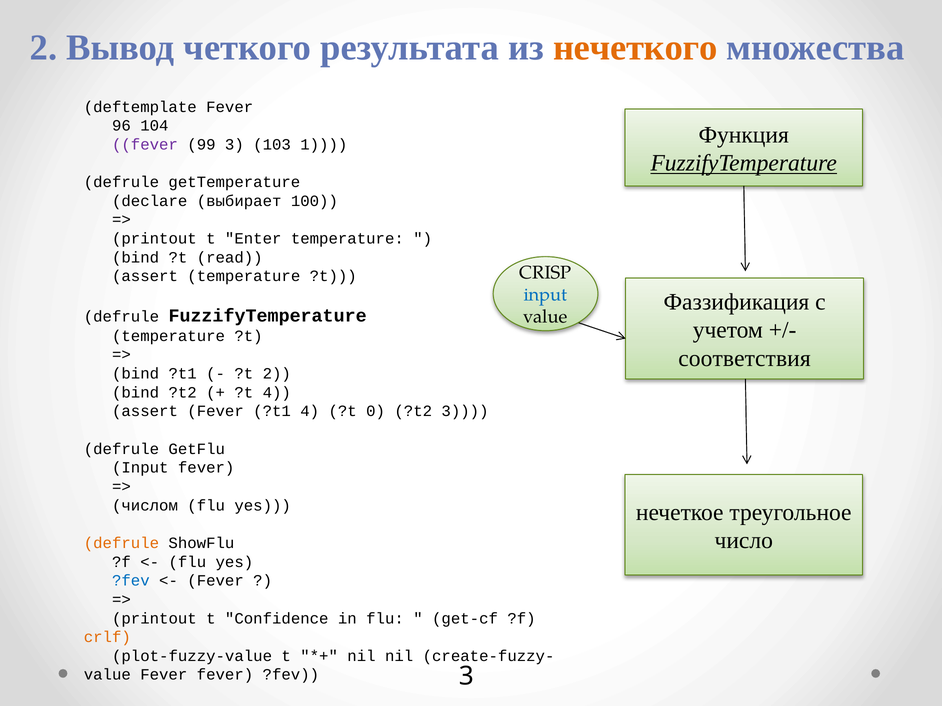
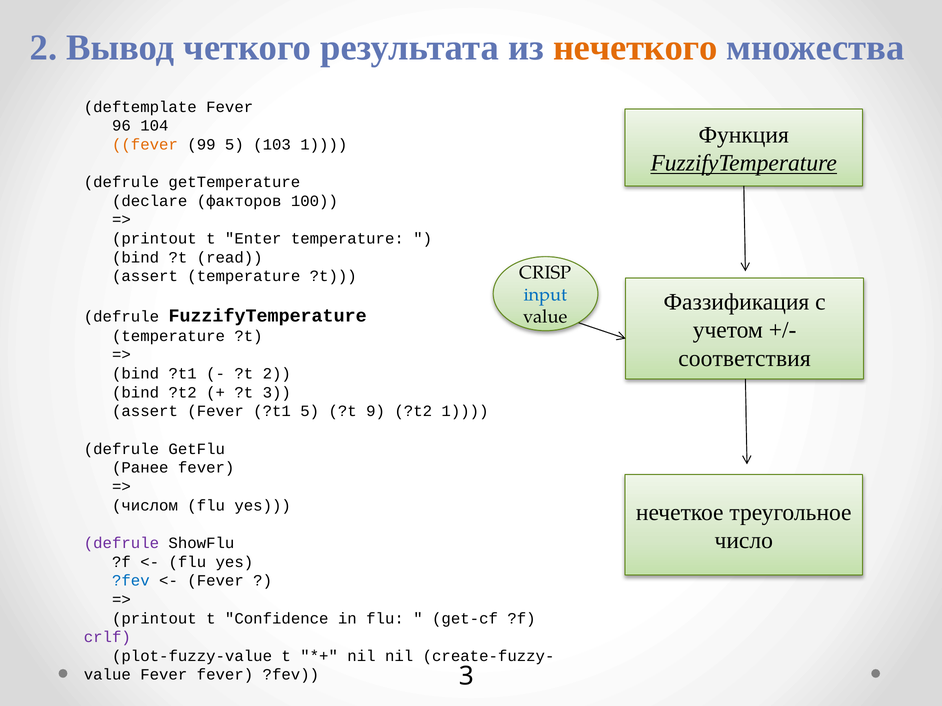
fever at (145, 145) colour: purple -> orange
99 3: 3 -> 5
выбирает: выбирает -> факторов
?t 4: 4 -> 3
?t1 4: 4 -> 5
0: 0 -> 9
?t2 3: 3 -> 1
Input at (140, 468): Input -> Ранее
defrule at (121, 543) colour: orange -> purple
crlf colour: orange -> purple
